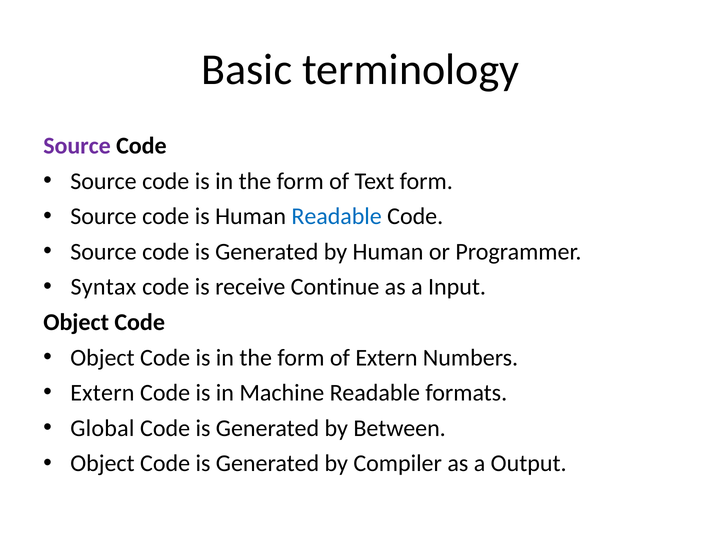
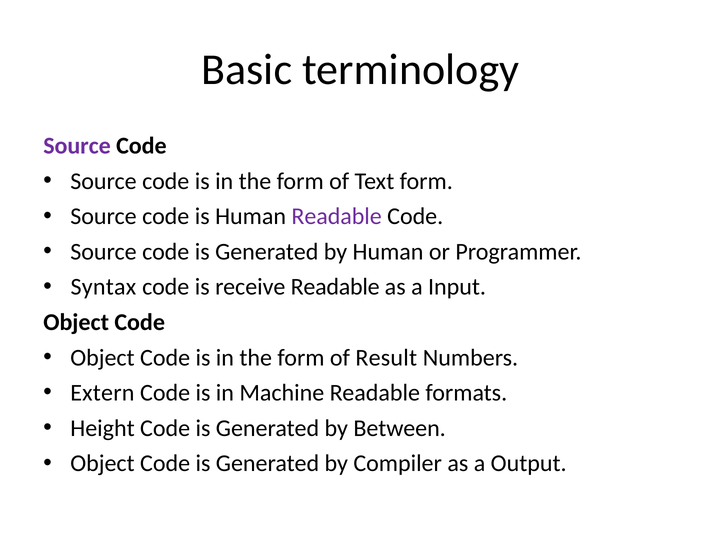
Readable at (337, 216) colour: blue -> purple
receive Continue: Continue -> Readable
of Extern: Extern -> Result
Global: Global -> Height
